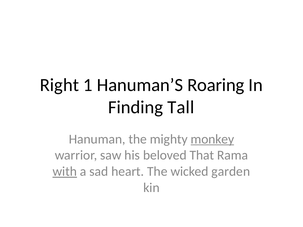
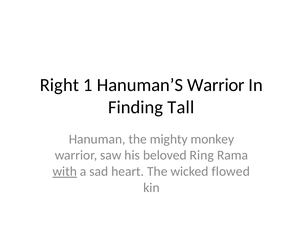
Hanuman’S Roaring: Roaring -> Warrior
monkey underline: present -> none
That: That -> Ring
garden: garden -> flowed
